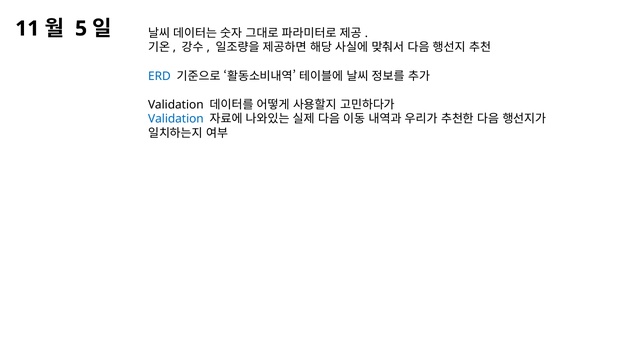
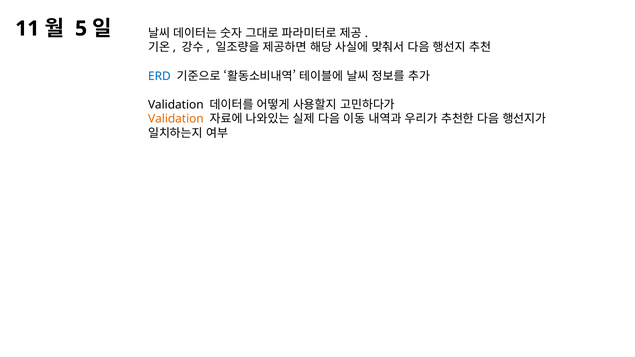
Validation at (176, 119) colour: blue -> orange
